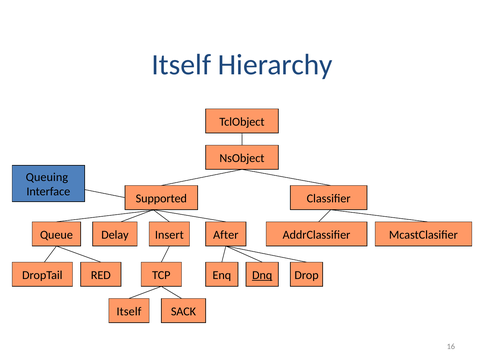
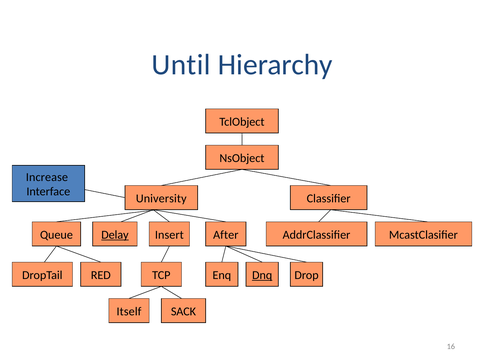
Itself at (181, 65): Itself -> Until
Queuing: Queuing -> Increase
Supported: Supported -> University
Delay underline: none -> present
